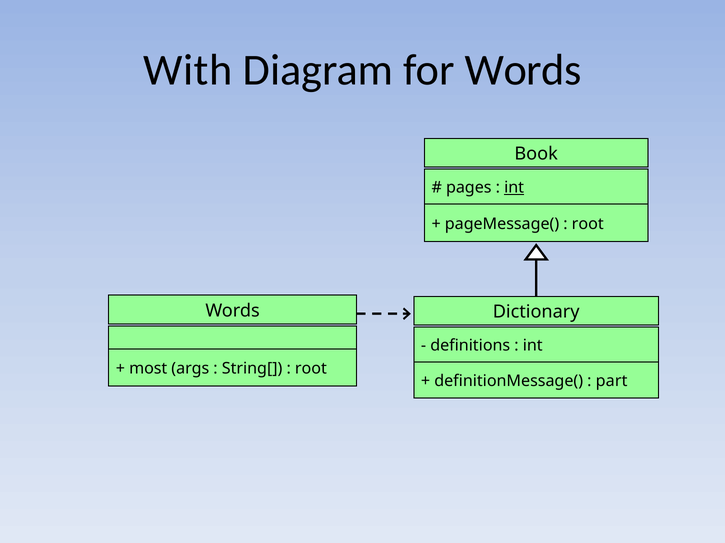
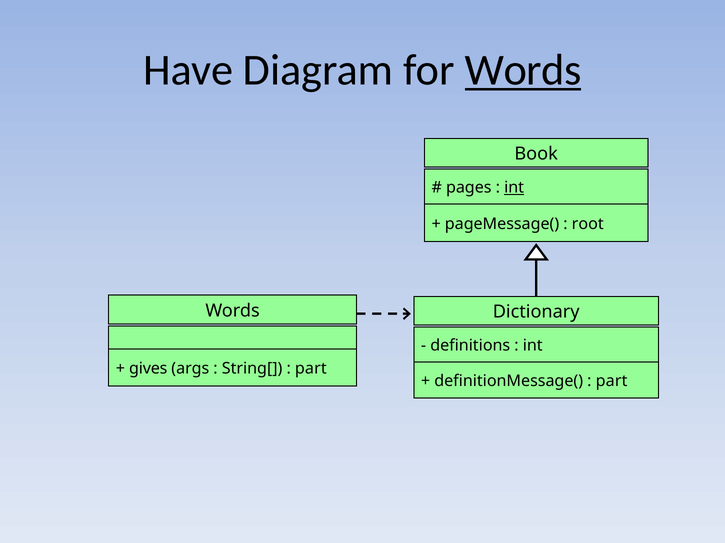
With: With -> Have
Words at (523, 70) underline: none -> present
most: most -> gives
root at (311, 369): root -> part
